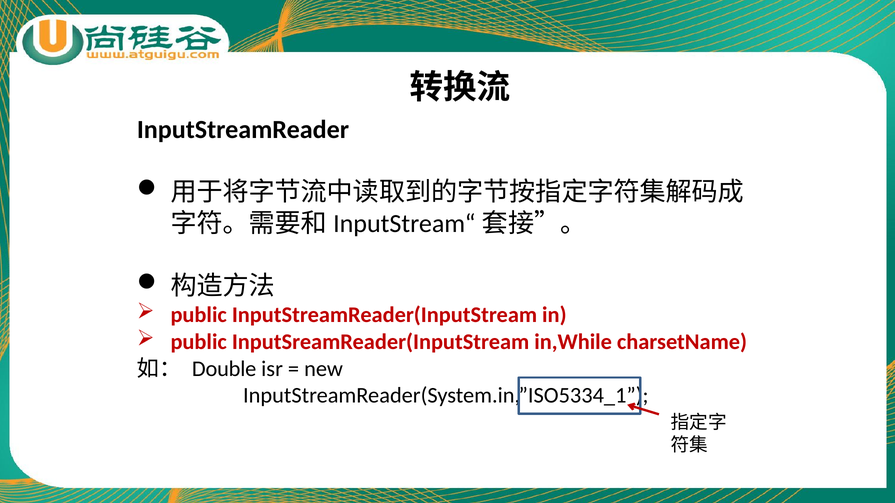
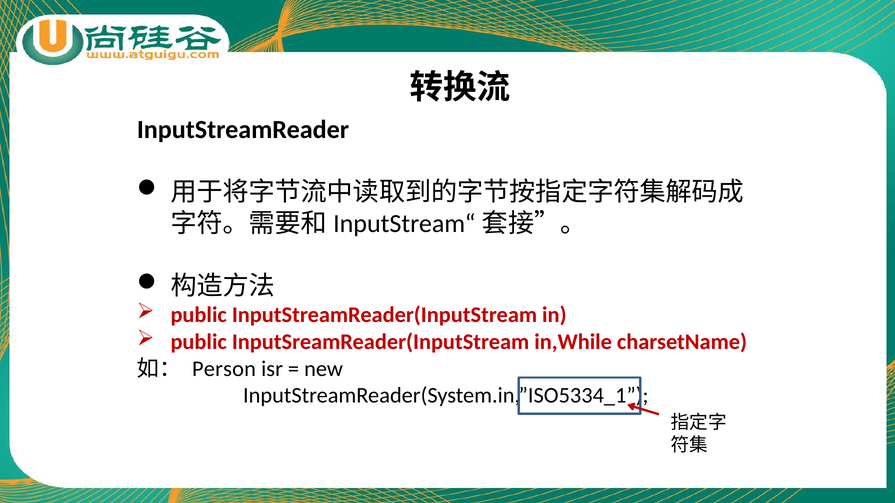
Double: Double -> Person
